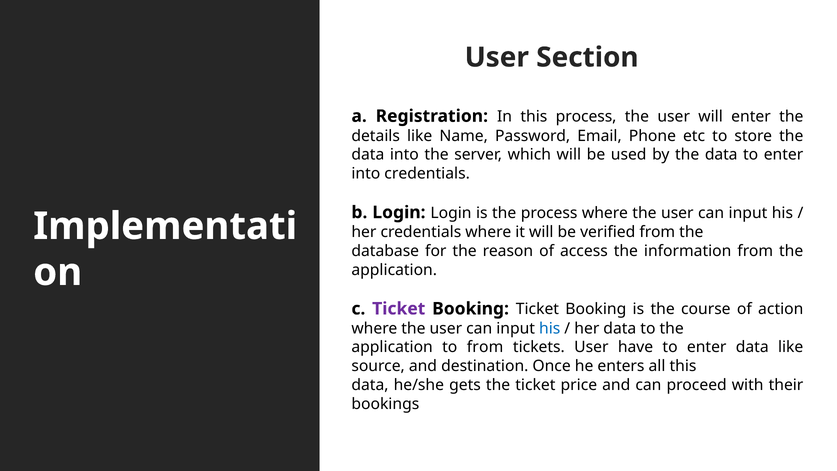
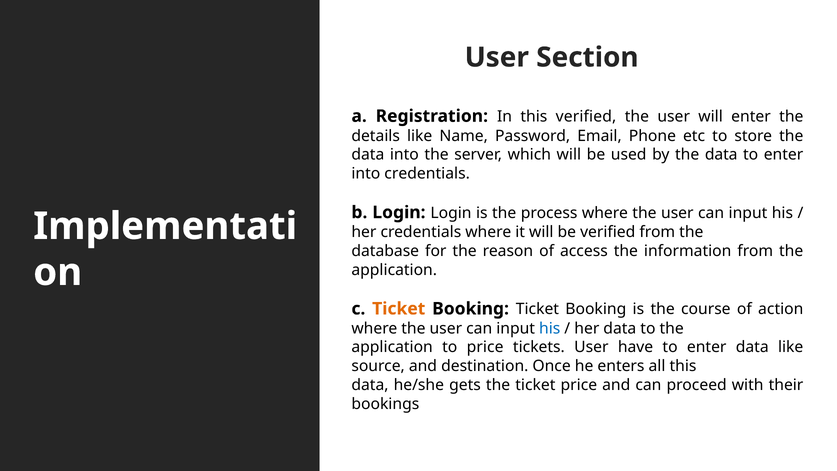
this process: process -> verified
Ticket at (399, 309) colour: purple -> orange
to from: from -> price
